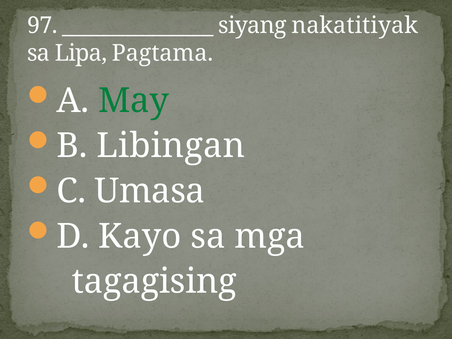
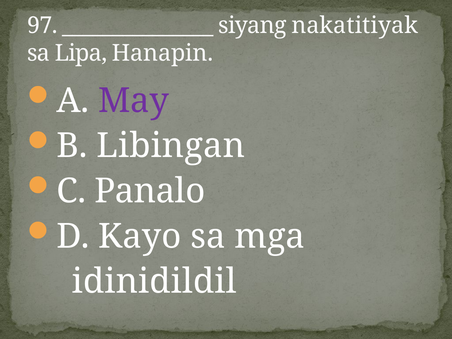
Pagtama: Pagtama -> Hanapin
May colour: green -> purple
Umasa: Umasa -> Panalo
tagagising: tagagising -> idinidildil
